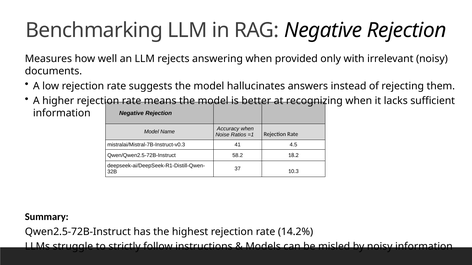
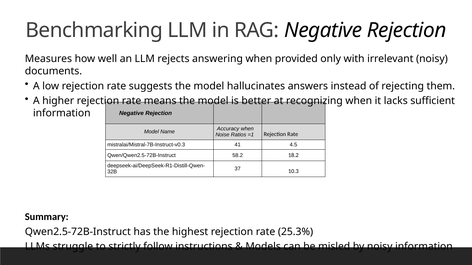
14.2%: 14.2% -> 25.3%
